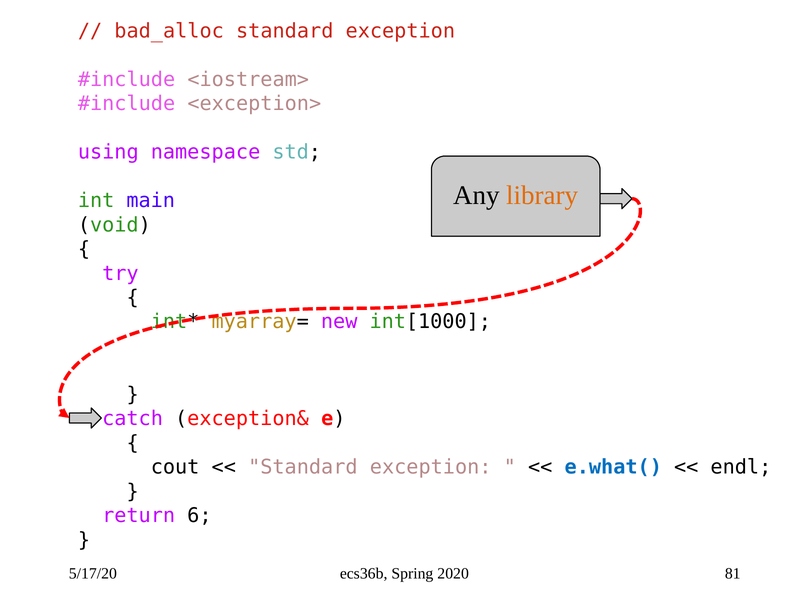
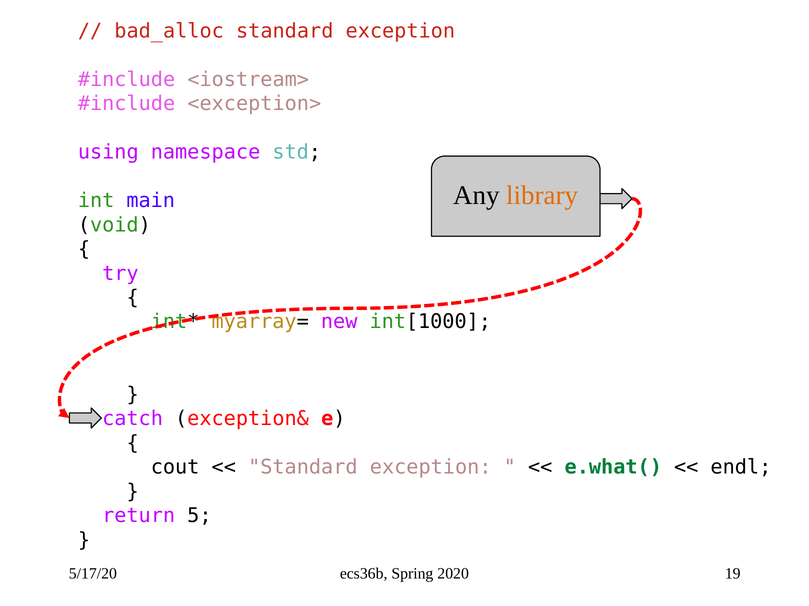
e.what( colour: blue -> green
6: 6 -> 5
81: 81 -> 19
